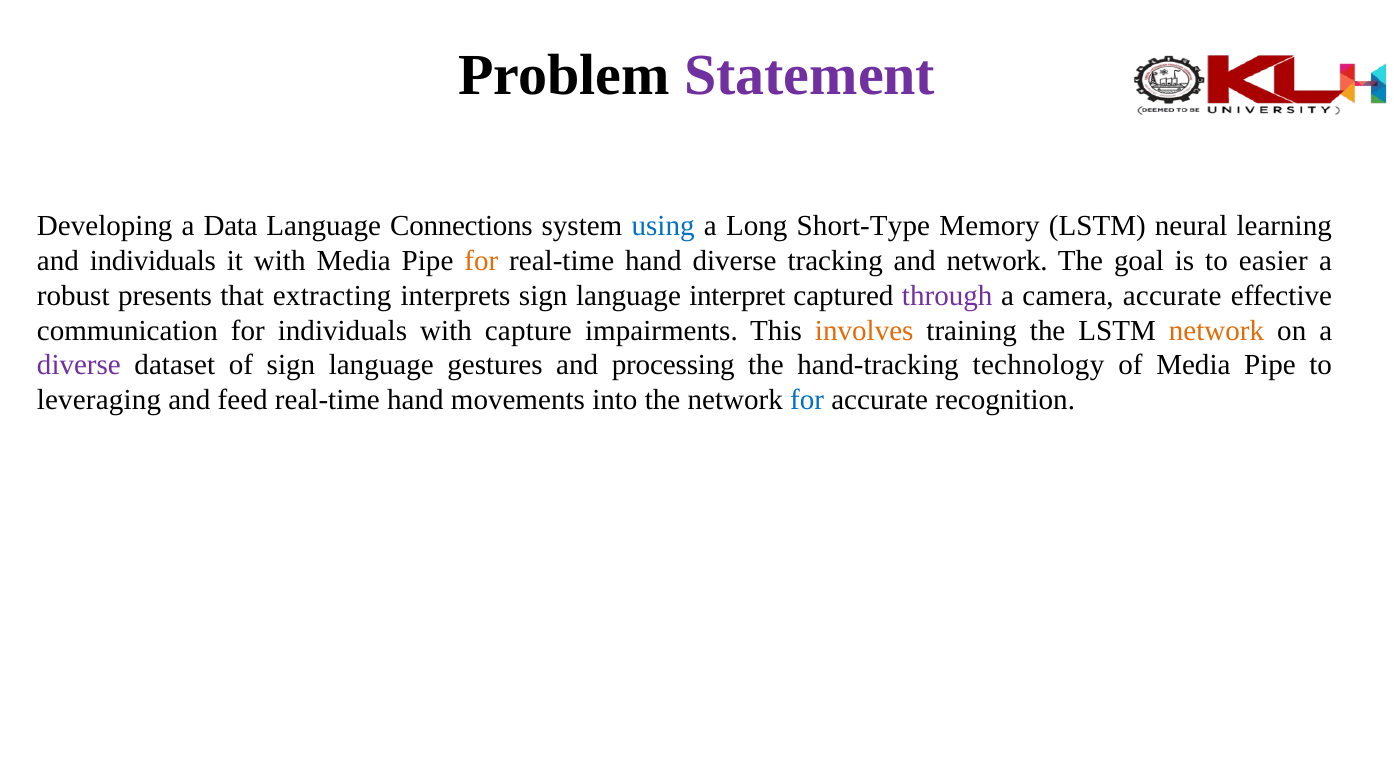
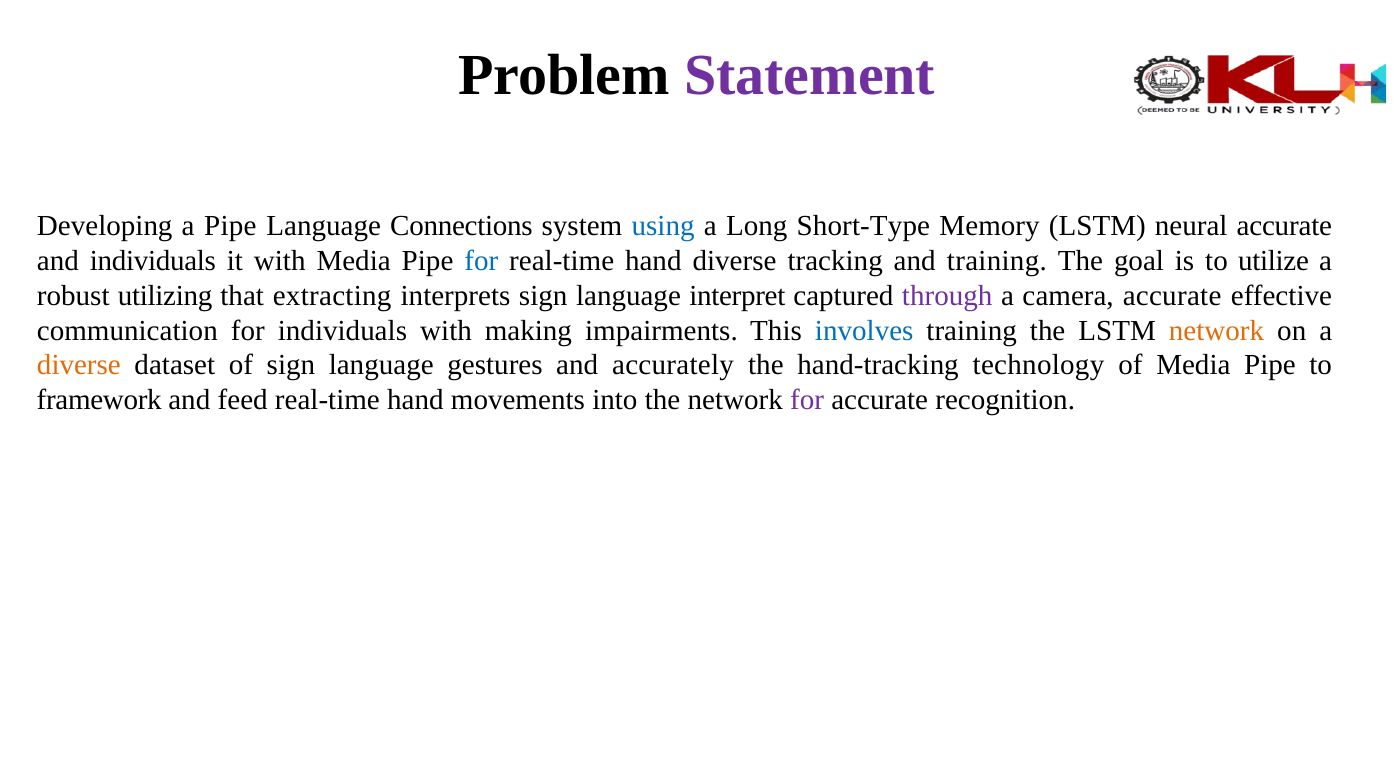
a Data: Data -> Pipe
neural learning: learning -> accurate
for at (481, 261) colour: orange -> blue
and network: network -> training
easier: easier -> utilize
presents: presents -> utilizing
capture: capture -> making
involves colour: orange -> blue
diverse at (79, 365) colour: purple -> orange
processing: processing -> accurately
leveraging: leveraging -> framework
for at (807, 400) colour: blue -> purple
